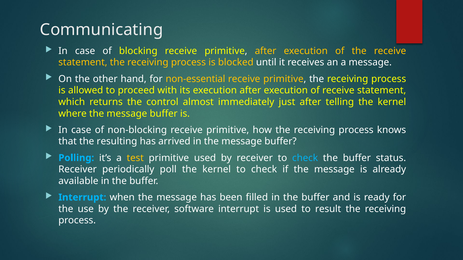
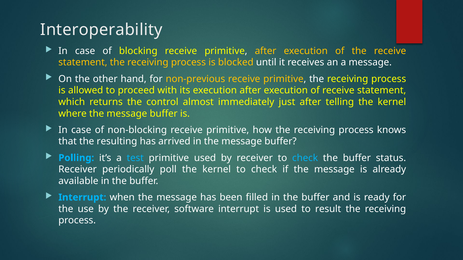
Communicating: Communicating -> Interoperability
non-essential: non-essential -> non-previous
test colour: yellow -> light blue
